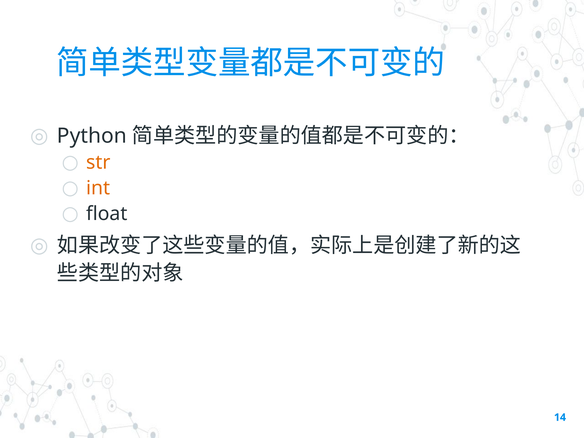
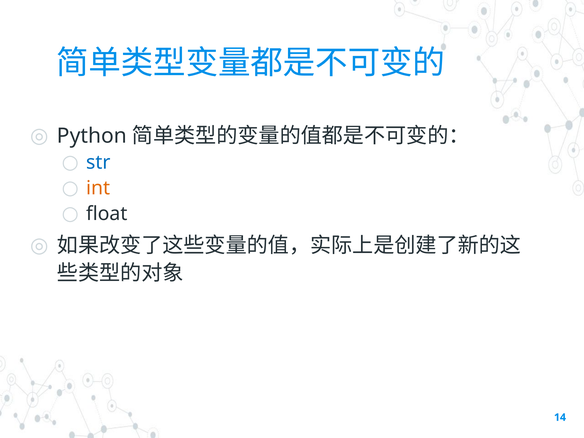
str colour: orange -> blue
